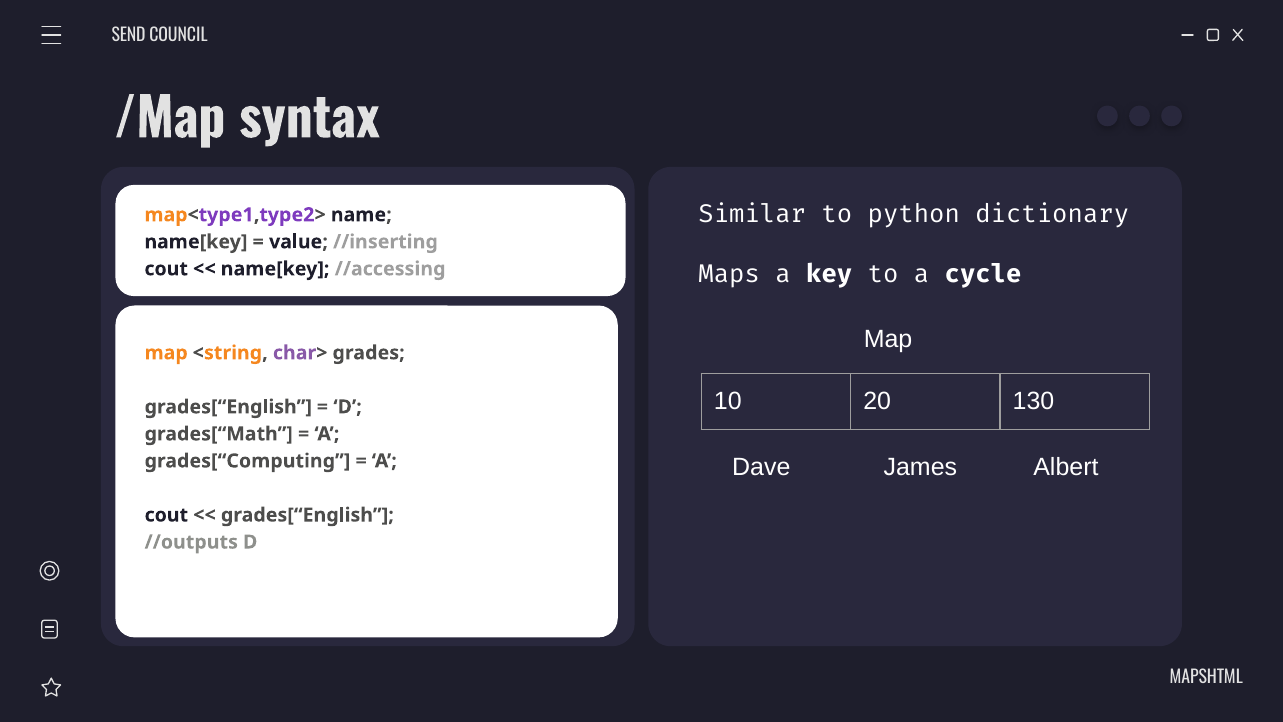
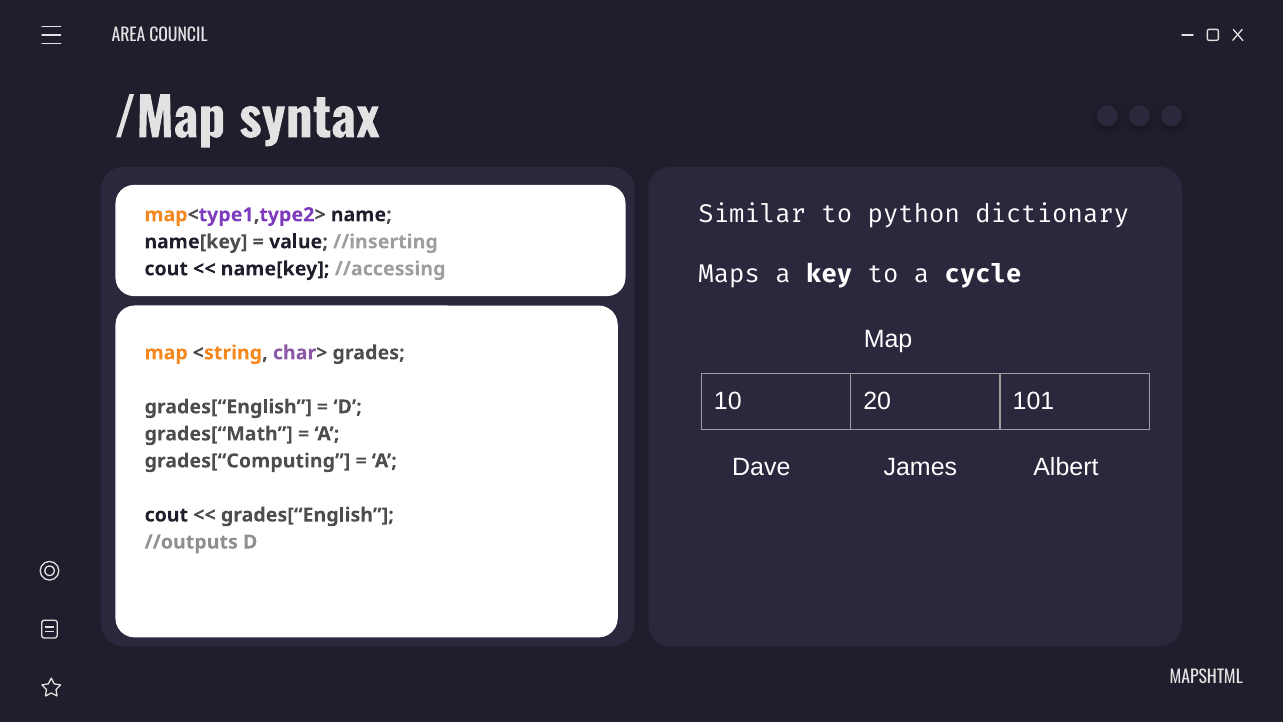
SEND: SEND -> AREA
130: 130 -> 101
